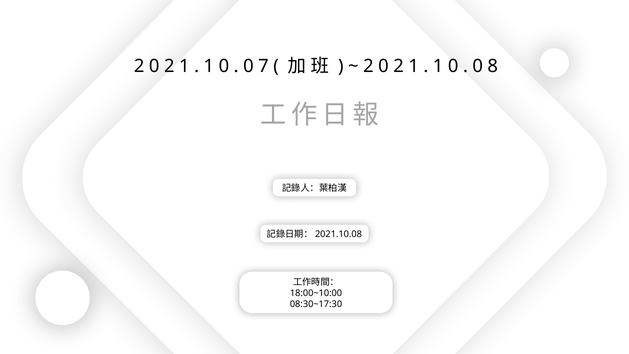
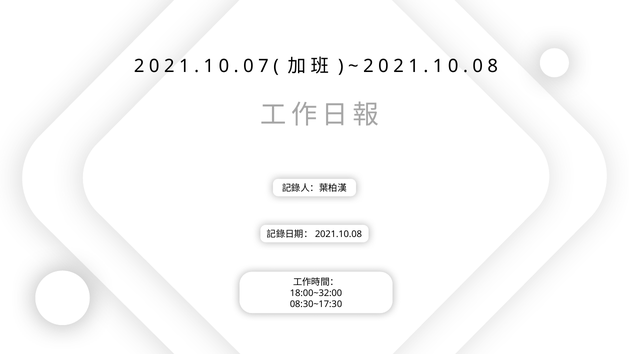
18:00~10:00: 18:00~10:00 -> 18:00~32:00
